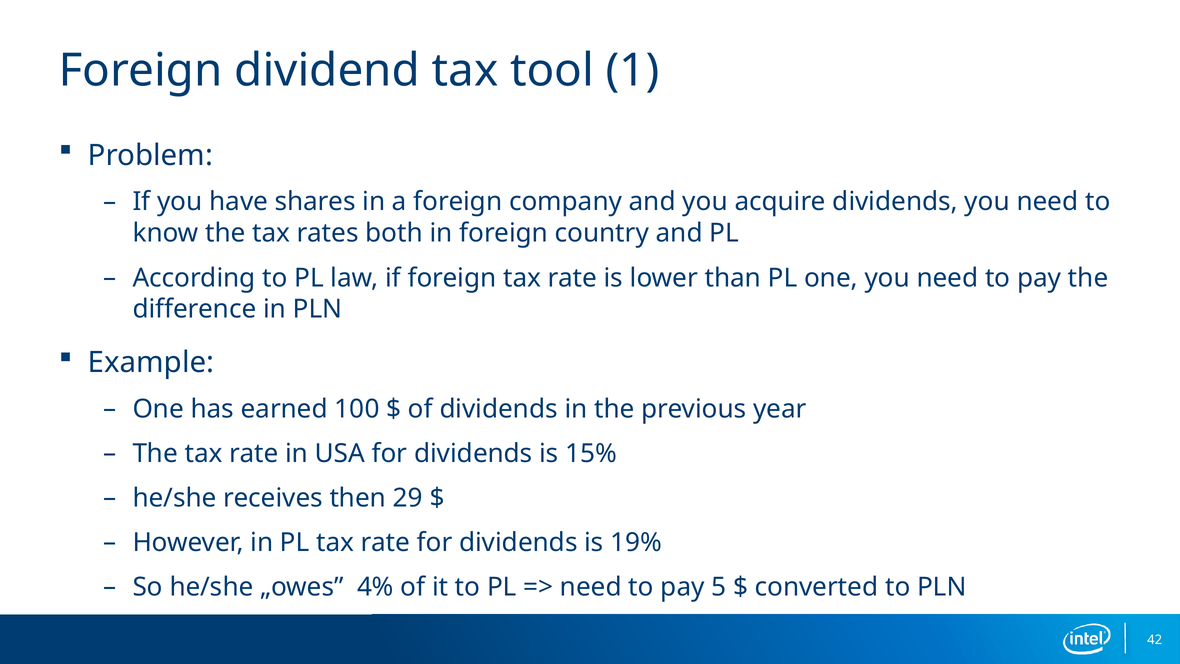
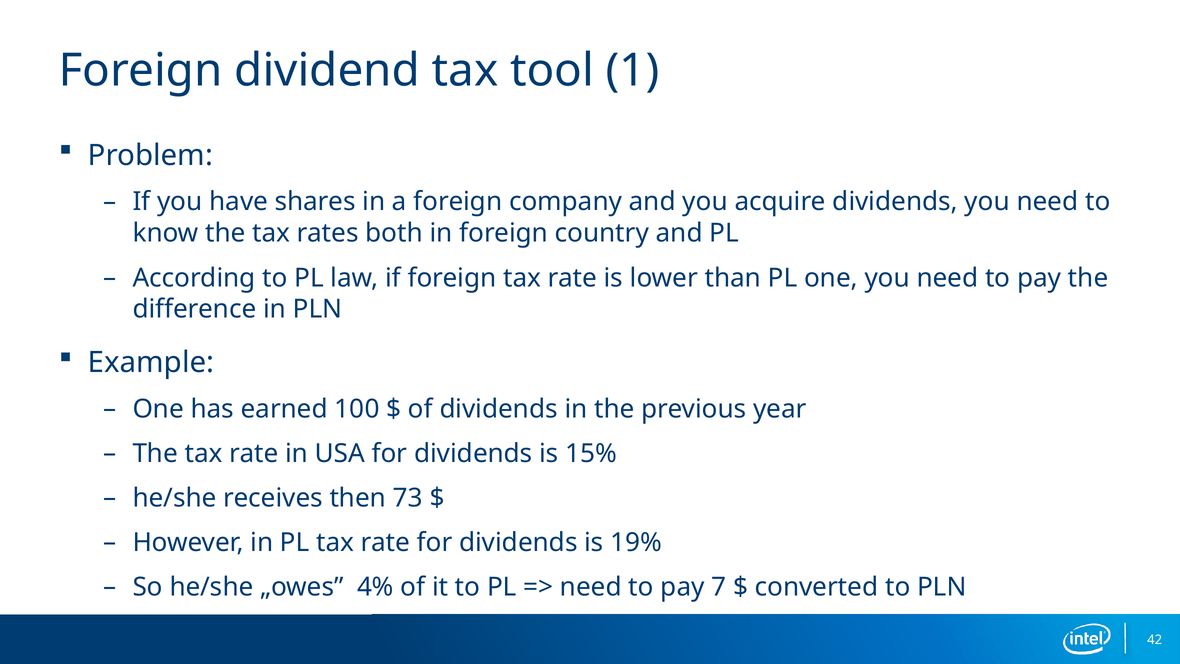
29: 29 -> 73
5: 5 -> 7
